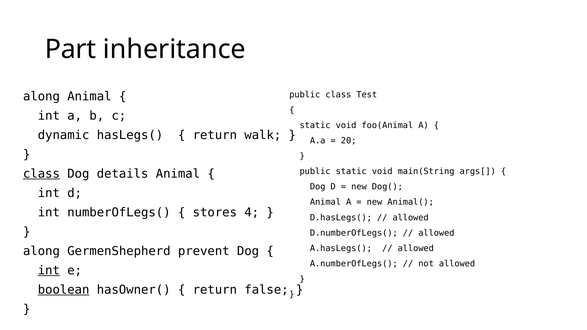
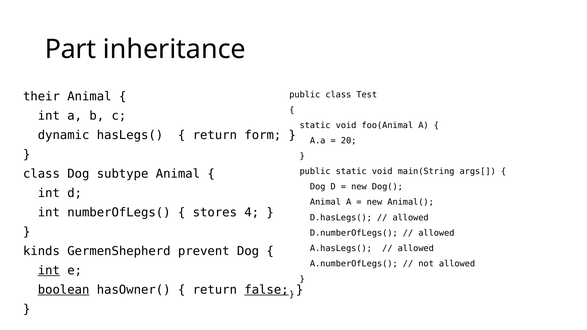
along at (41, 97): along -> their
walk: walk -> form
class at (41, 174) underline: present -> none
details: details -> subtype
along at (41, 251): along -> kinds
false underline: none -> present
